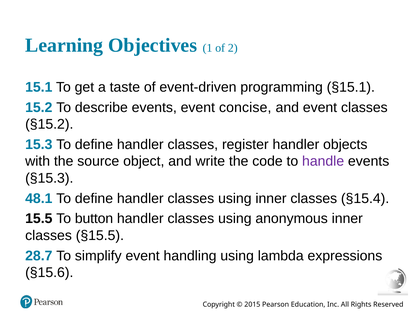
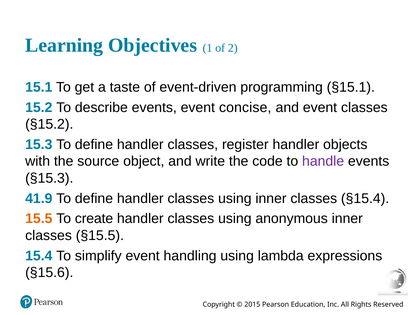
48.1: 48.1 -> 41.9
15.5 colour: black -> orange
button: button -> create
28.7: 28.7 -> 15.4
